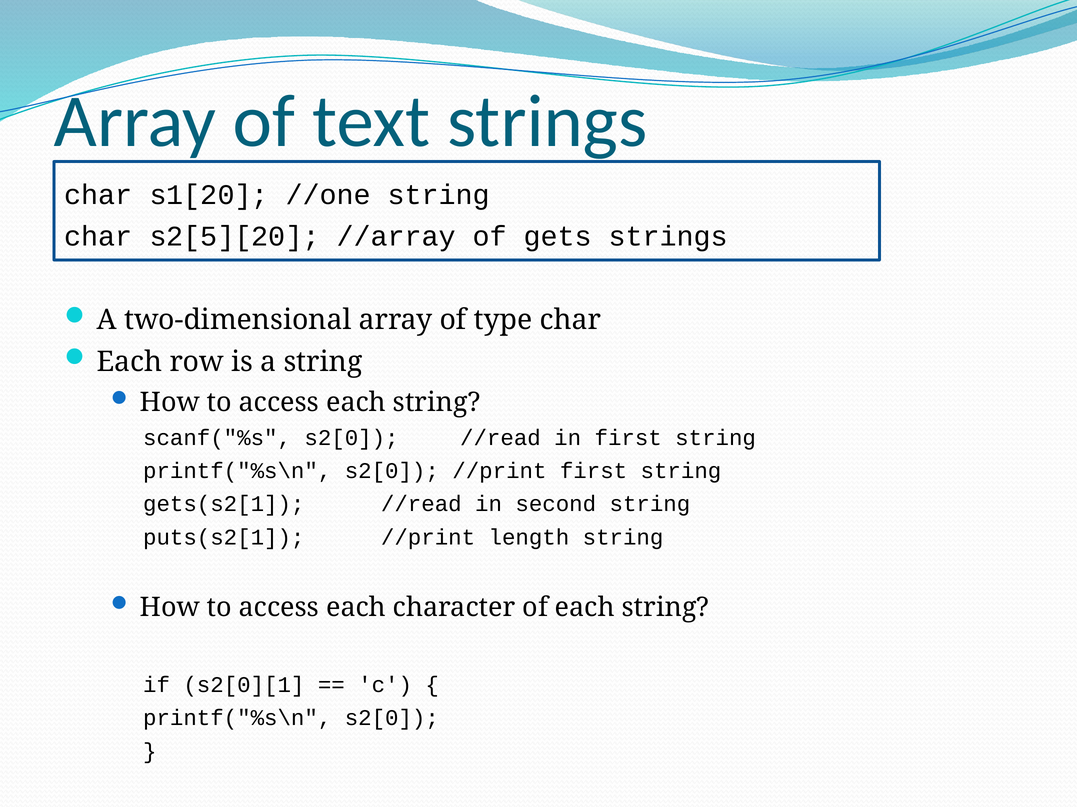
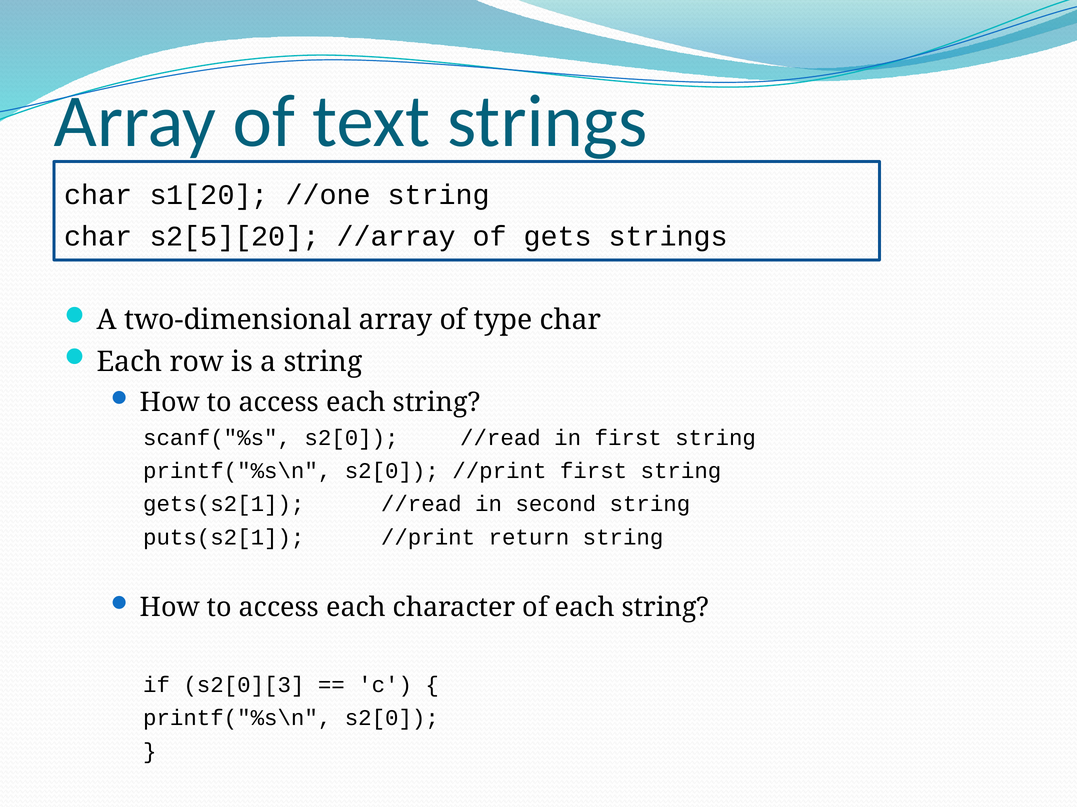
length: length -> return
s2[0][1: s2[0][1 -> s2[0][3
